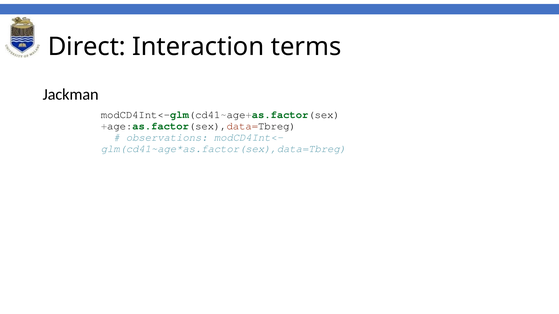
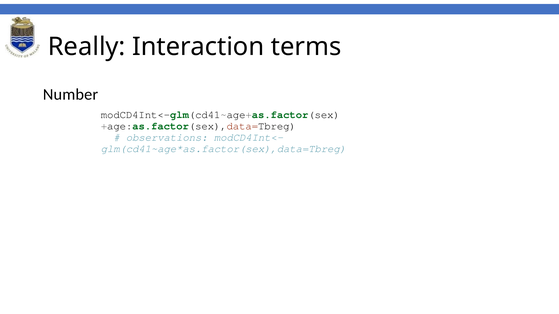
Direct: Direct -> Really
Jackman: Jackman -> Number
